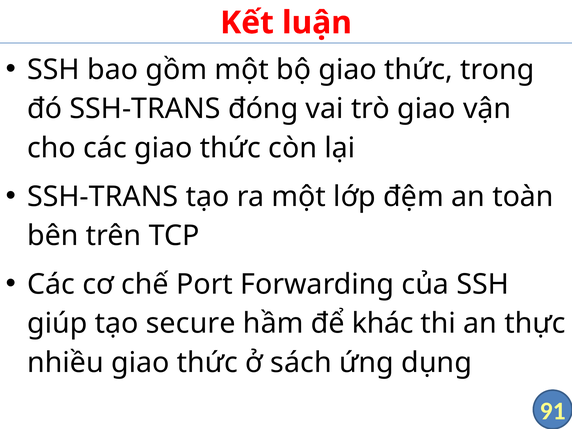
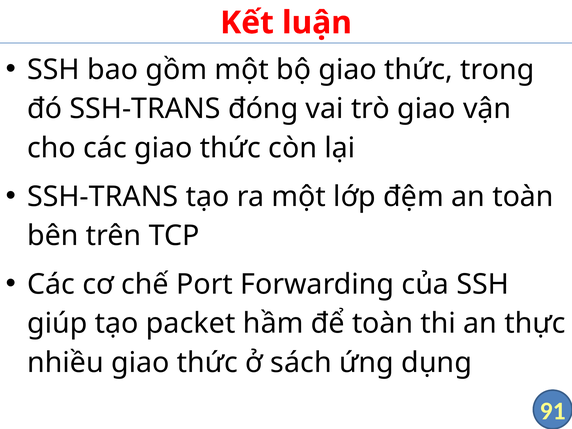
secure: secure -> packet
để khác: khác -> toàn
